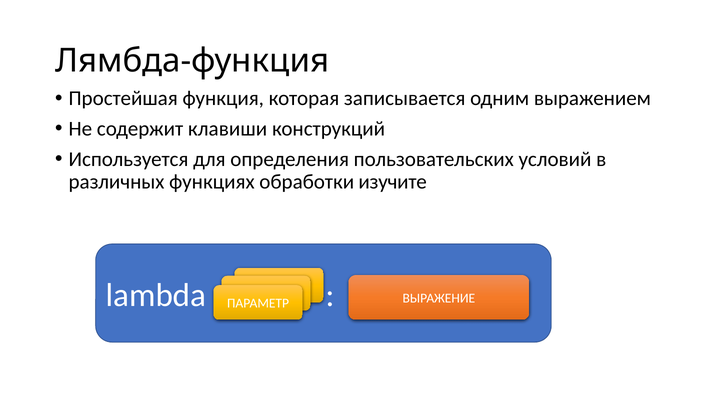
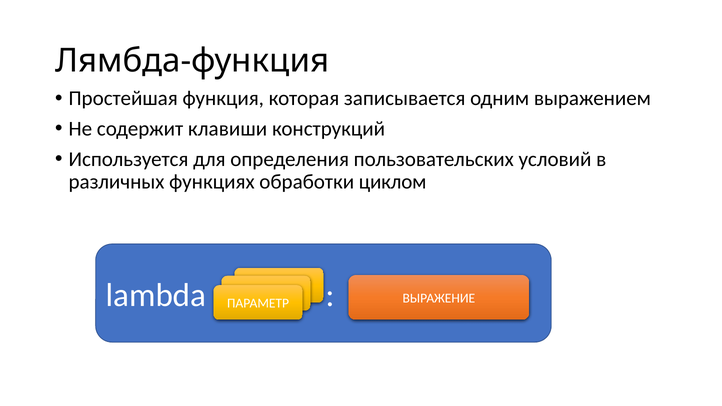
изучите: изучите -> циклом
